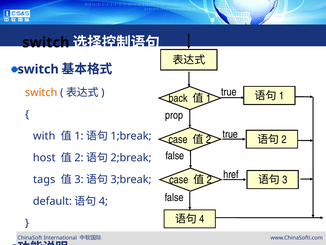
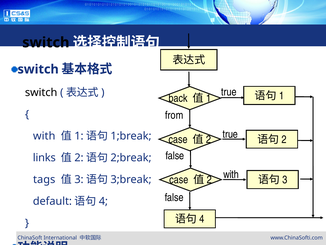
switch at (41, 92) colour: orange -> black
prop: prop -> from
host: host -> links
href at (231, 174): href -> with
